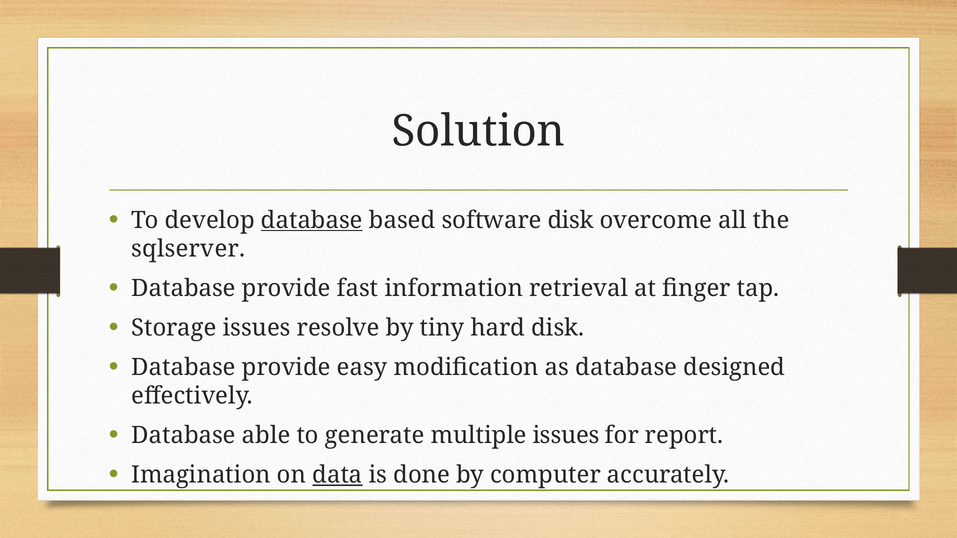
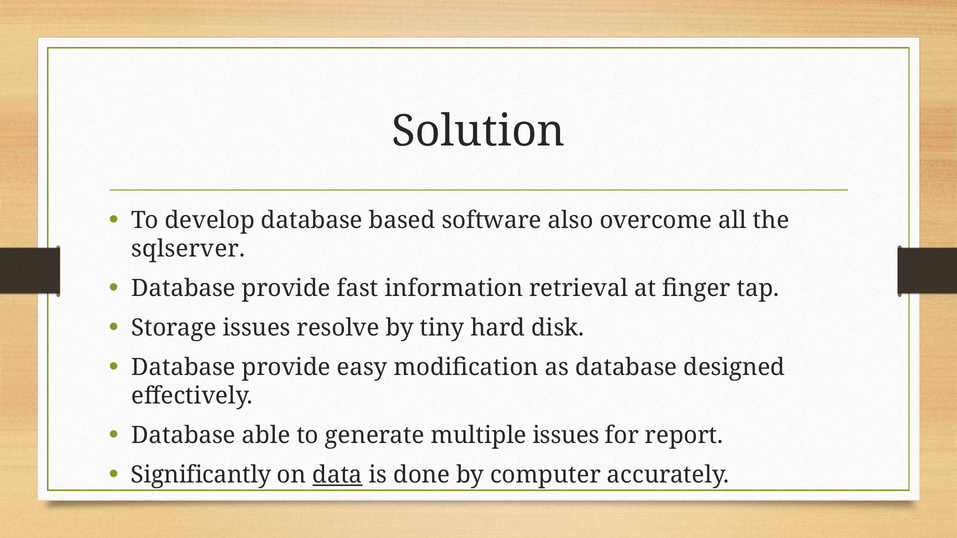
database at (312, 220) underline: present -> none
software disk: disk -> also
Imagination: Imagination -> Significantly
